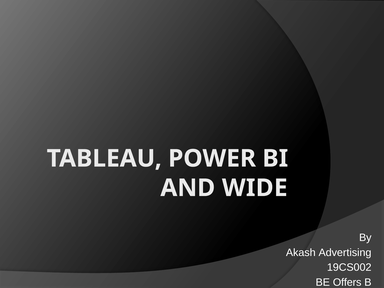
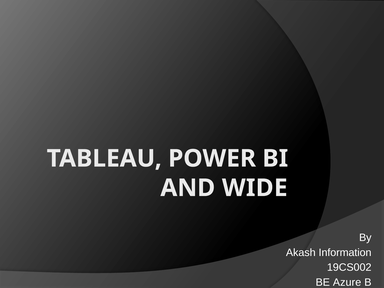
Advertising: Advertising -> Information
Offers: Offers -> Azure
